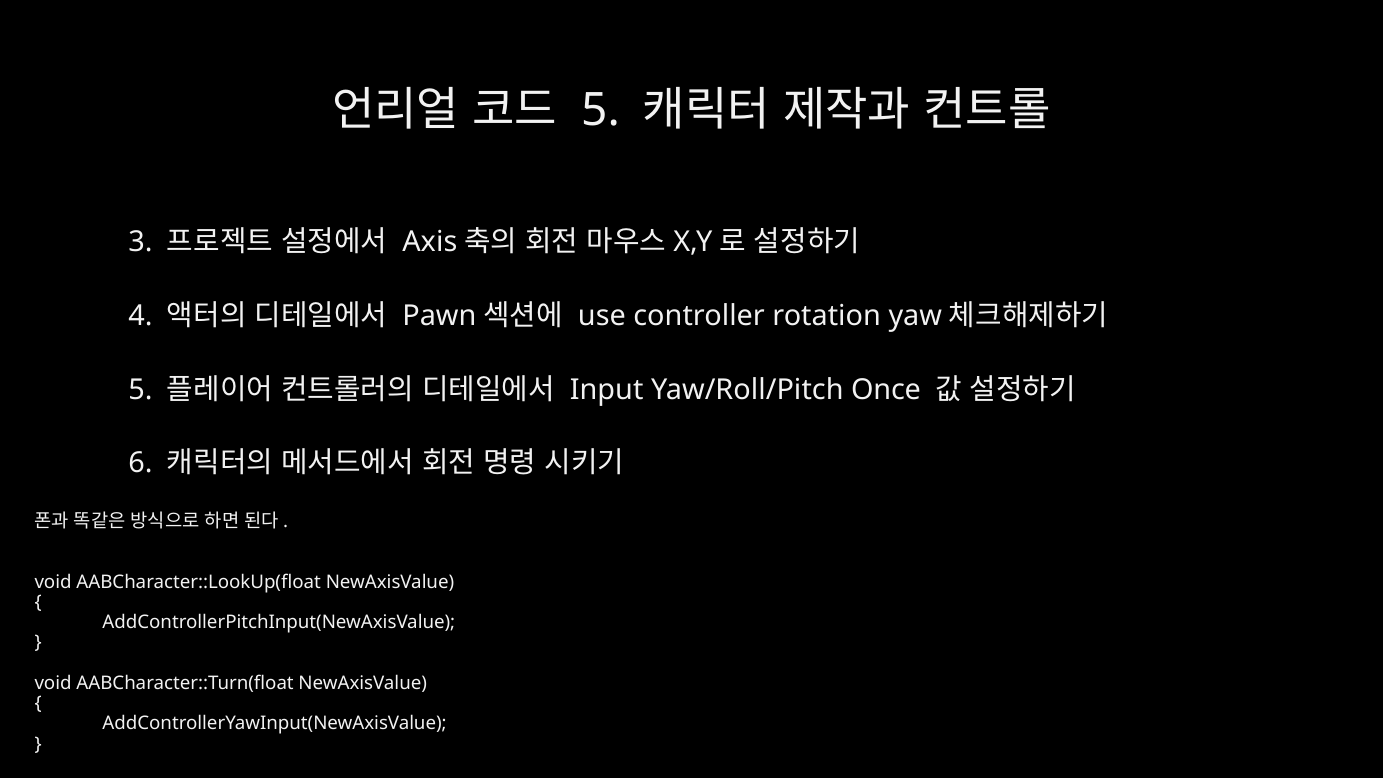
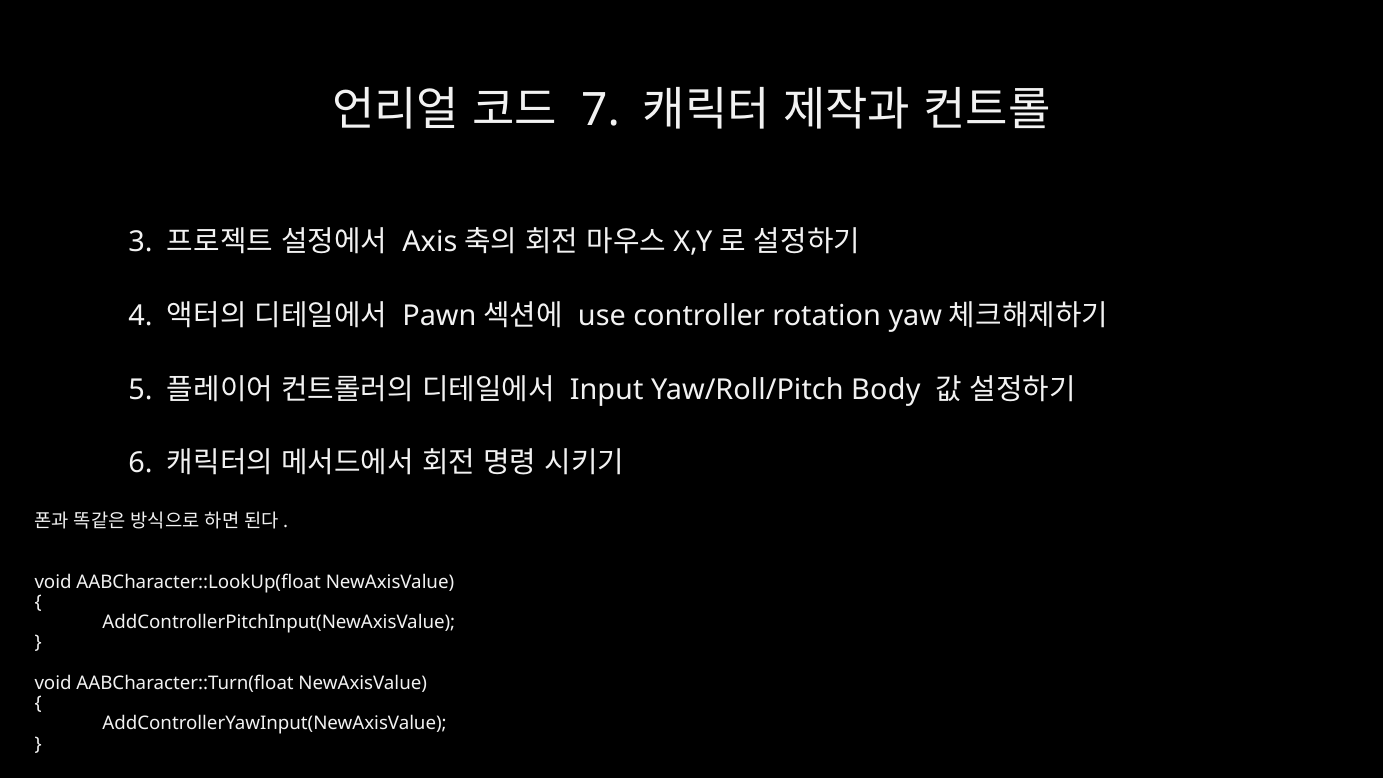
5 at (601, 110): 5 -> 7
Once: Once -> Body
